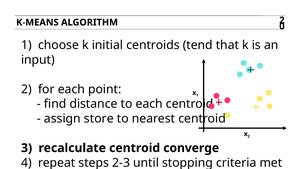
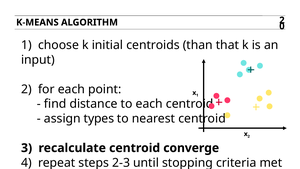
tend: tend -> than
store: store -> types
